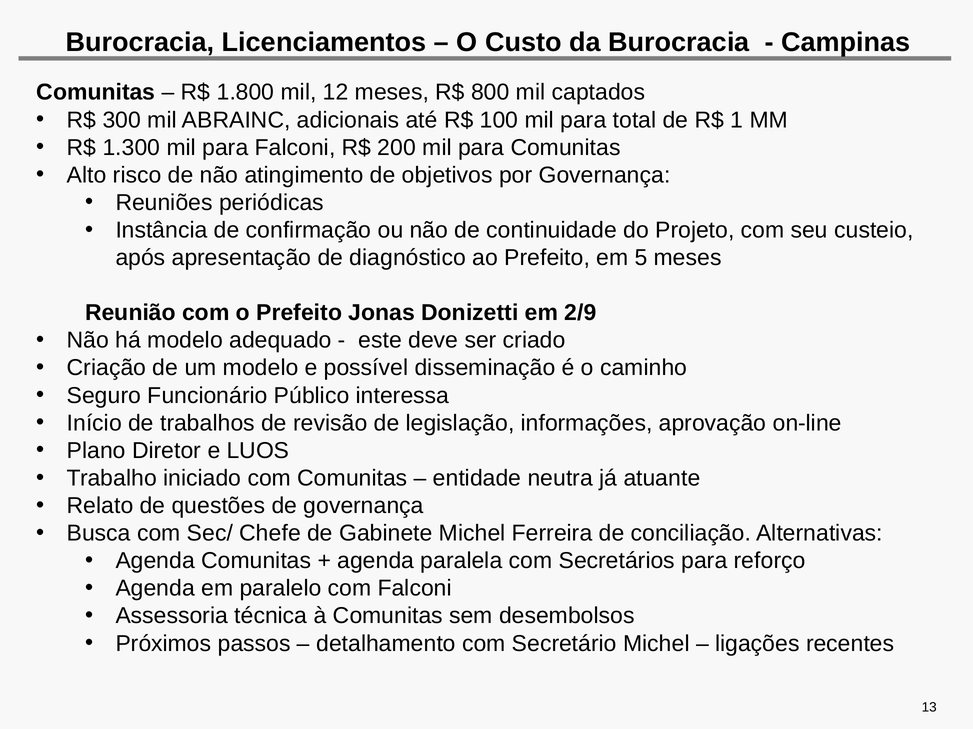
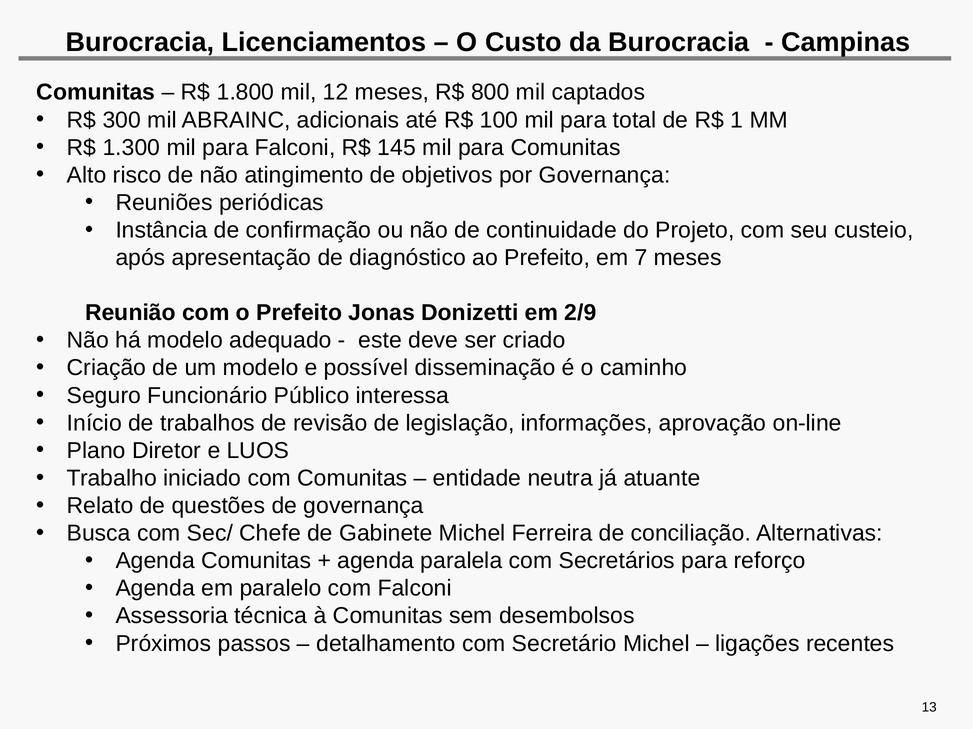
200: 200 -> 145
5: 5 -> 7
